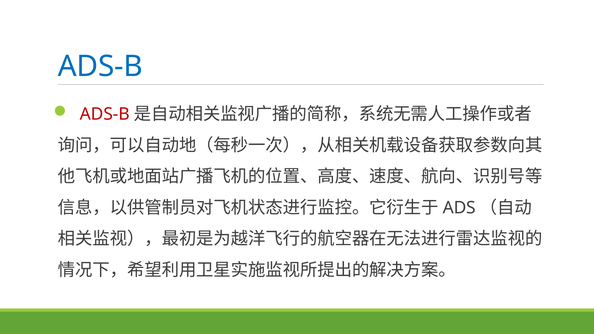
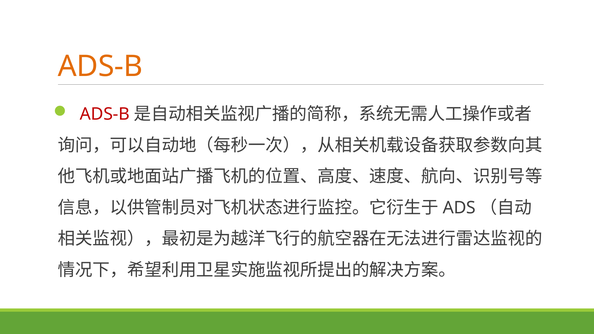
ADS-B at (100, 67) colour: blue -> orange
